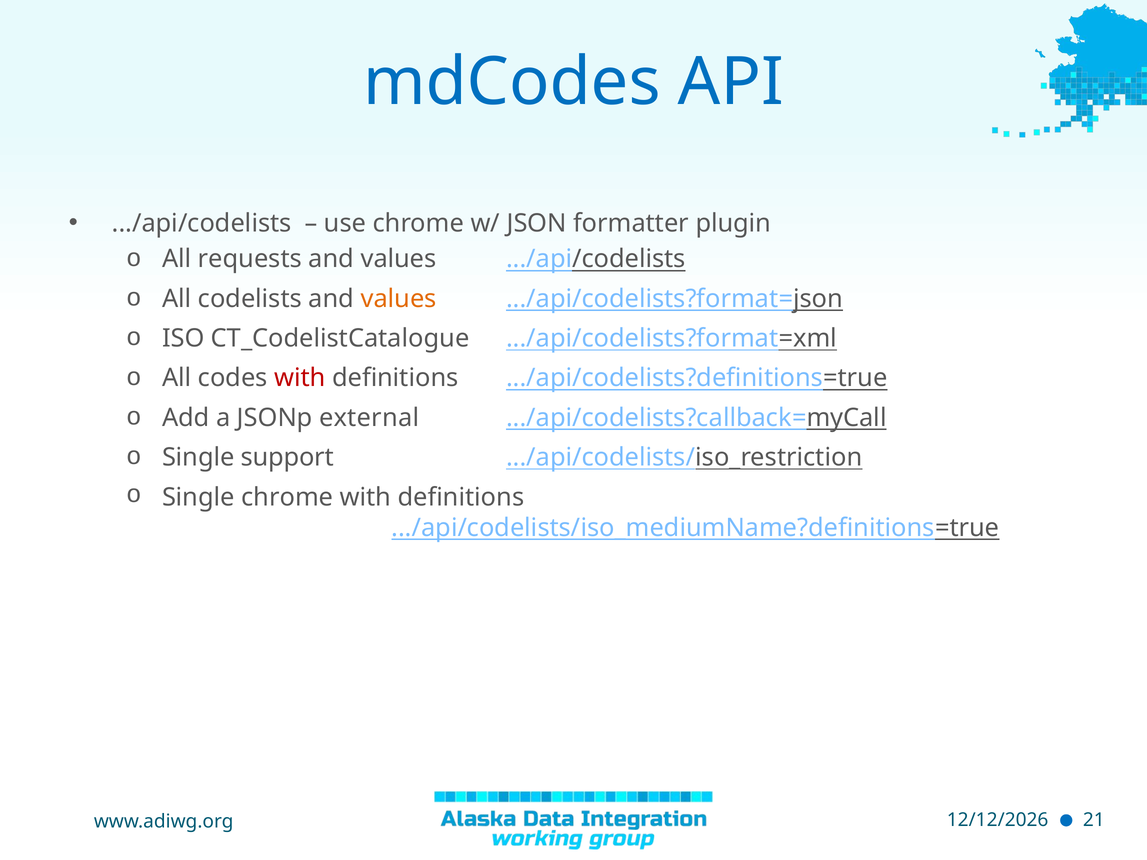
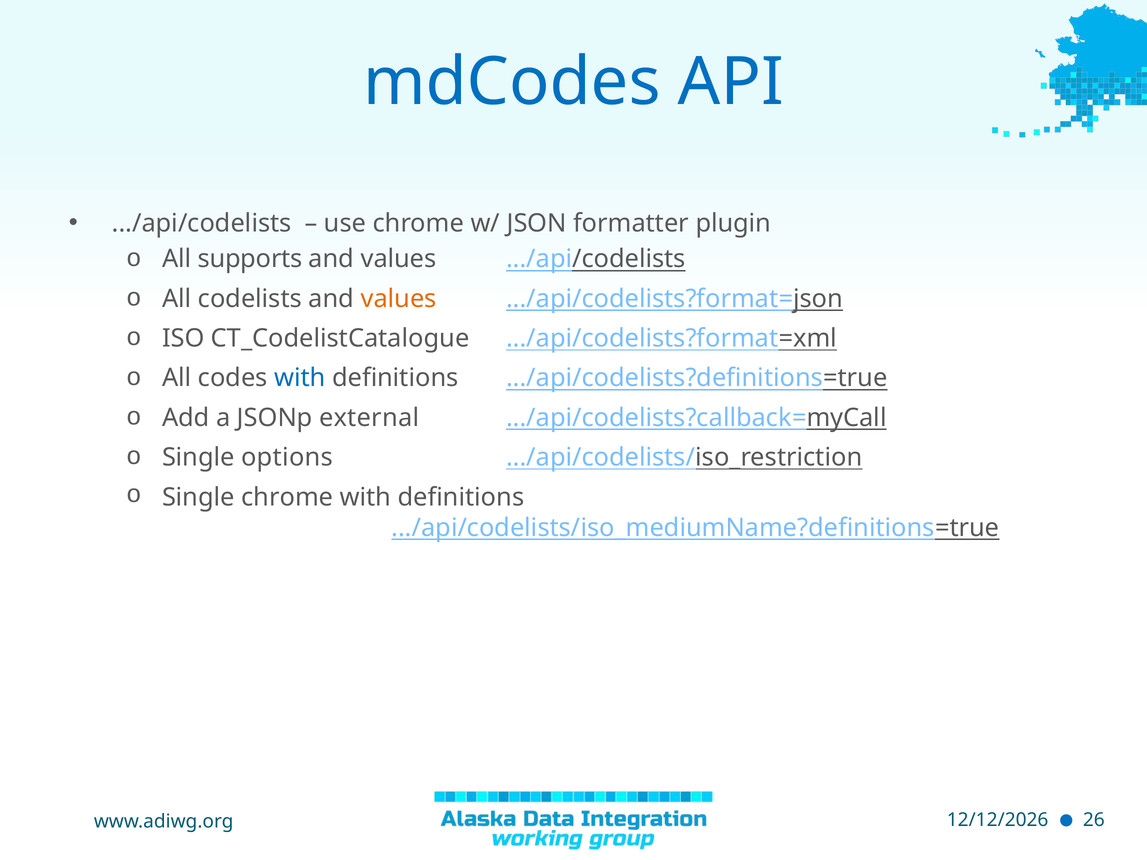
requests: requests -> supports
with at (300, 378) colour: red -> blue
support: support -> options
21: 21 -> 26
